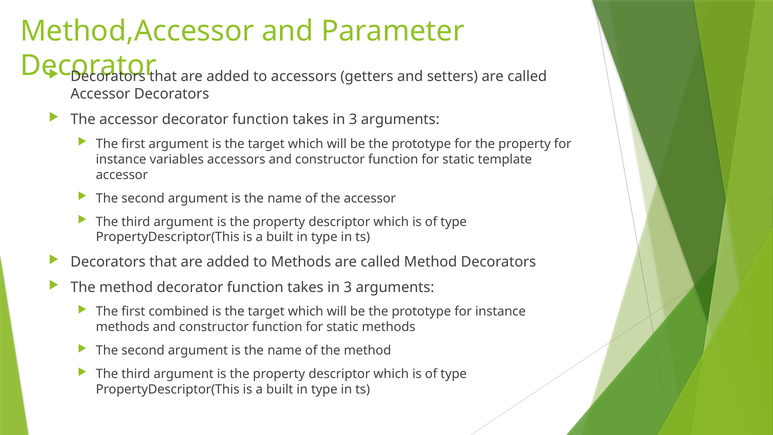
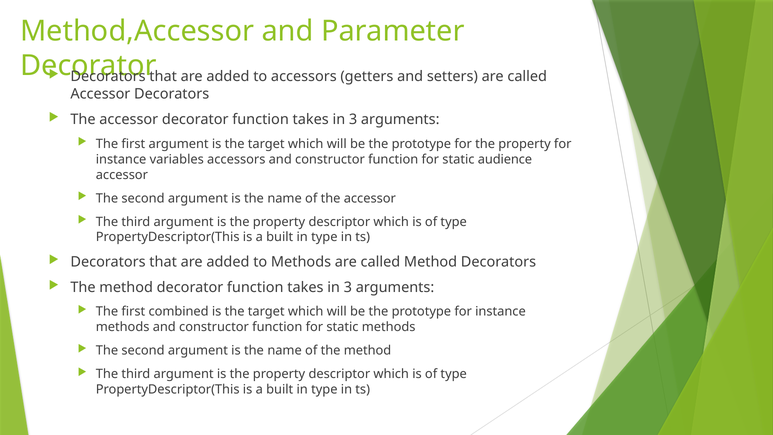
template: template -> audience
